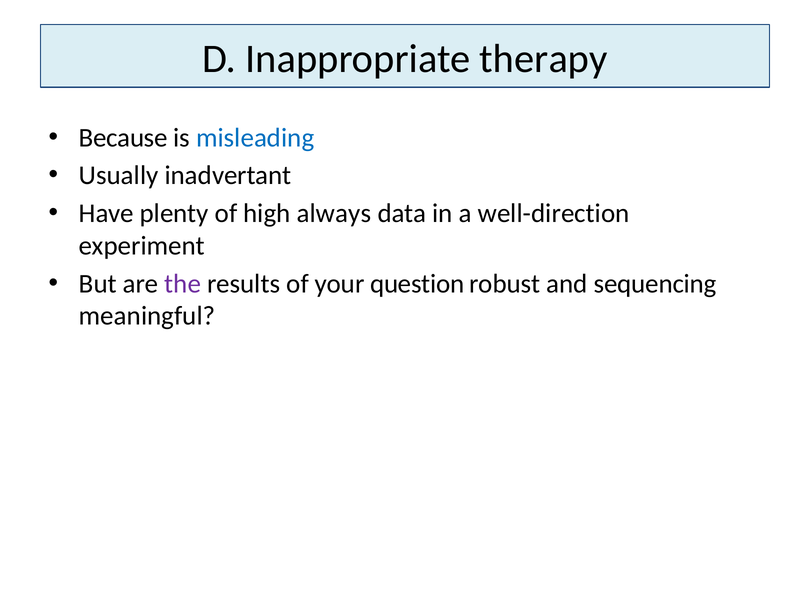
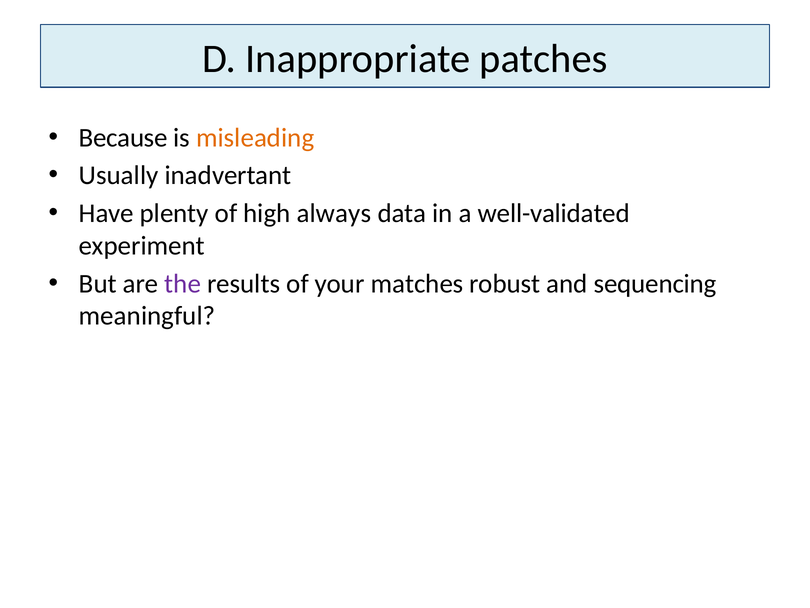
therapy: therapy -> patches
misleading colour: blue -> orange
well-direction: well-direction -> well-validated
question: question -> matches
